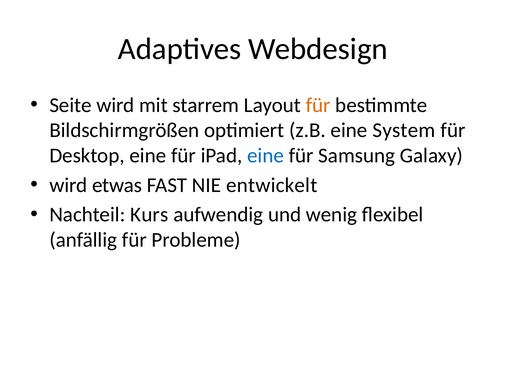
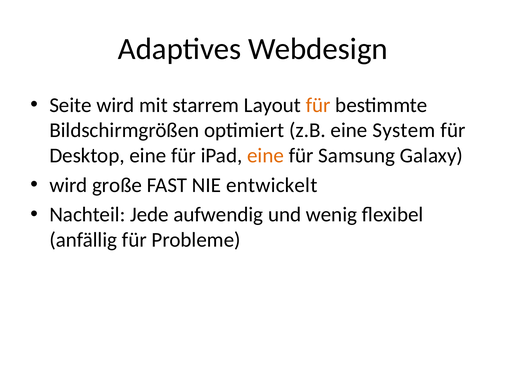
eine at (266, 156) colour: blue -> orange
etwas: etwas -> große
Kurs: Kurs -> Jede
